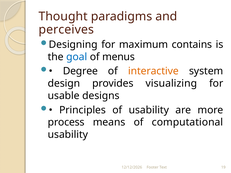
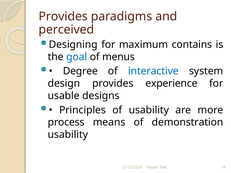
Thought at (63, 16): Thought -> Provides
perceives: perceives -> perceived
interactive colour: orange -> blue
visualizing: visualizing -> experience
computational: computational -> demonstration
